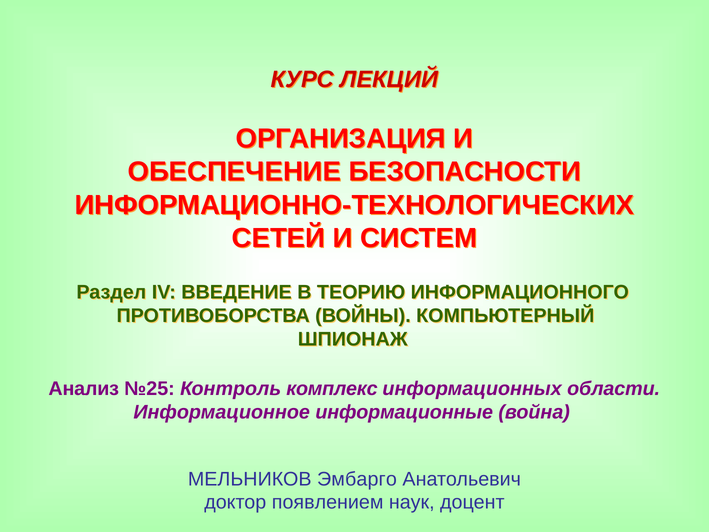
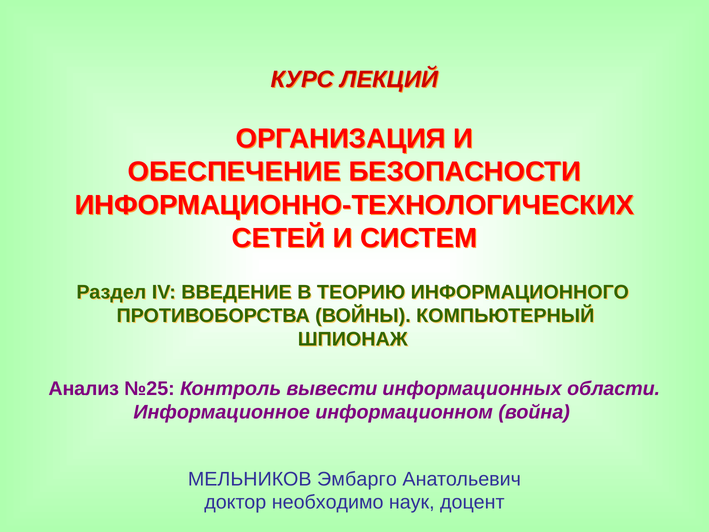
комплекс: комплекс -> вывести
информационные: информационные -> информационном
появлением: появлением -> необходимо
